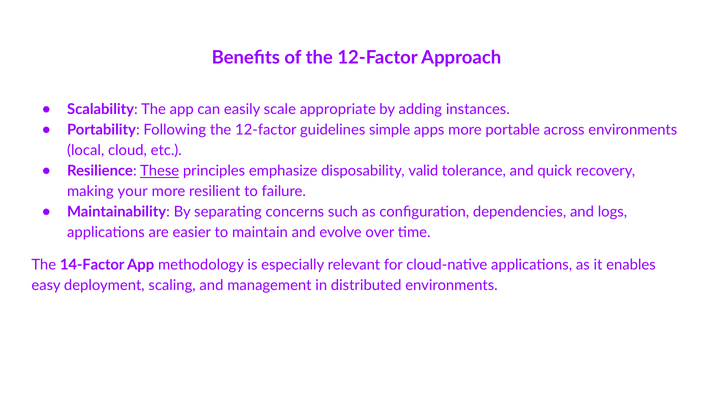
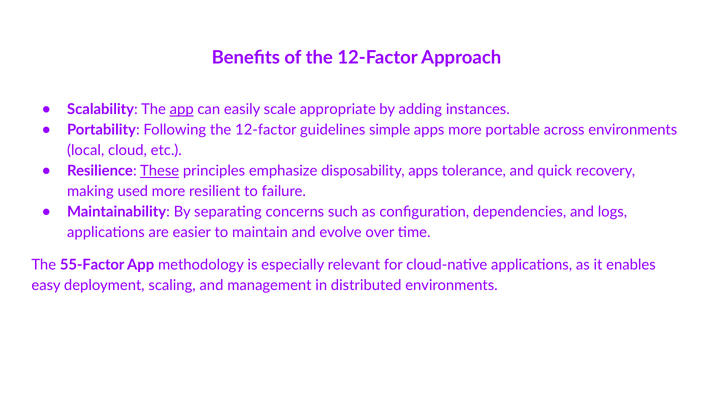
app at (182, 110) underline: none -> present
disposability valid: valid -> apps
your: your -> used
14-Factor: 14-Factor -> 55-Factor
